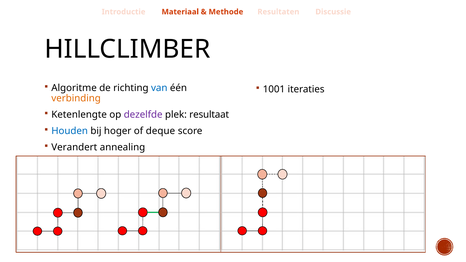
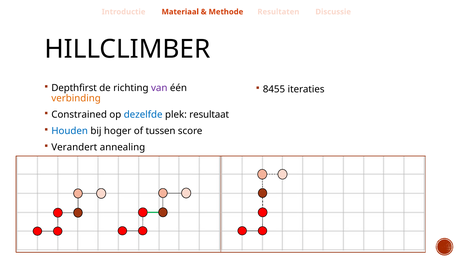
Algoritme: Algoritme -> Depthfirst
van colour: blue -> purple
1001: 1001 -> 8455
Ketenlengte: Ketenlengte -> Constrained
dezelfde colour: purple -> blue
deque: deque -> tussen
